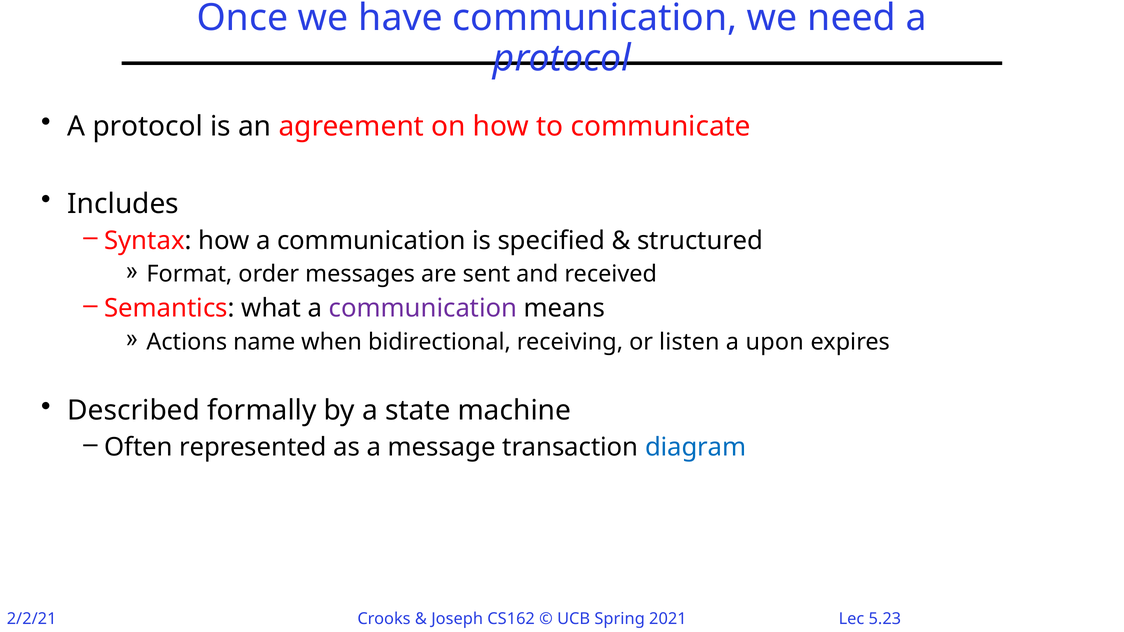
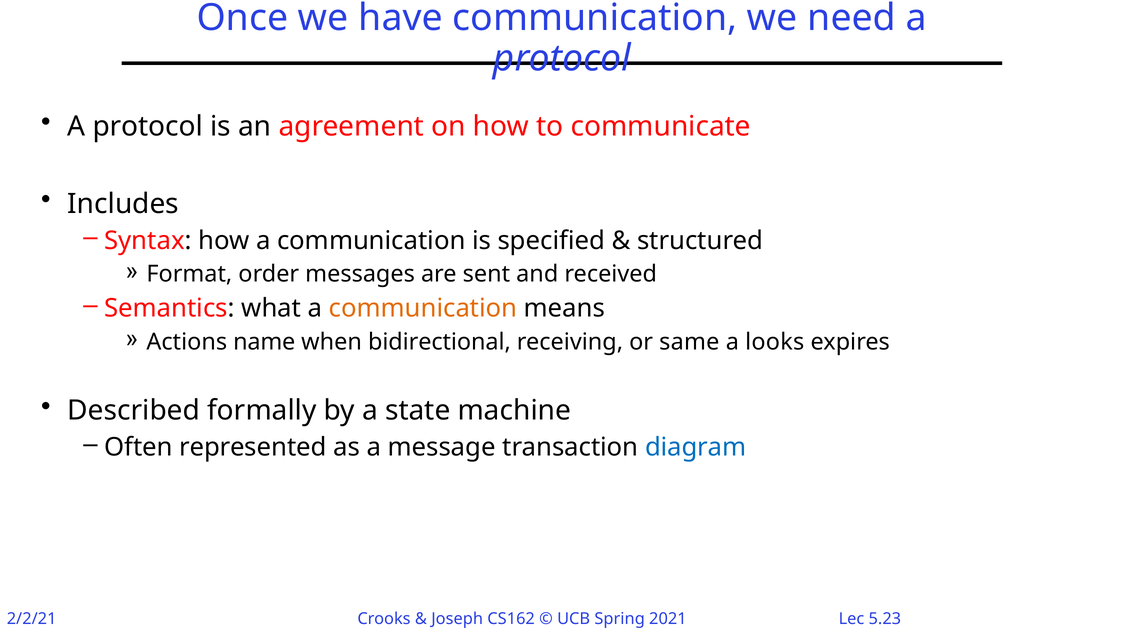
communication at (423, 309) colour: purple -> orange
listen: listen -> same
upon: upon -> looks
